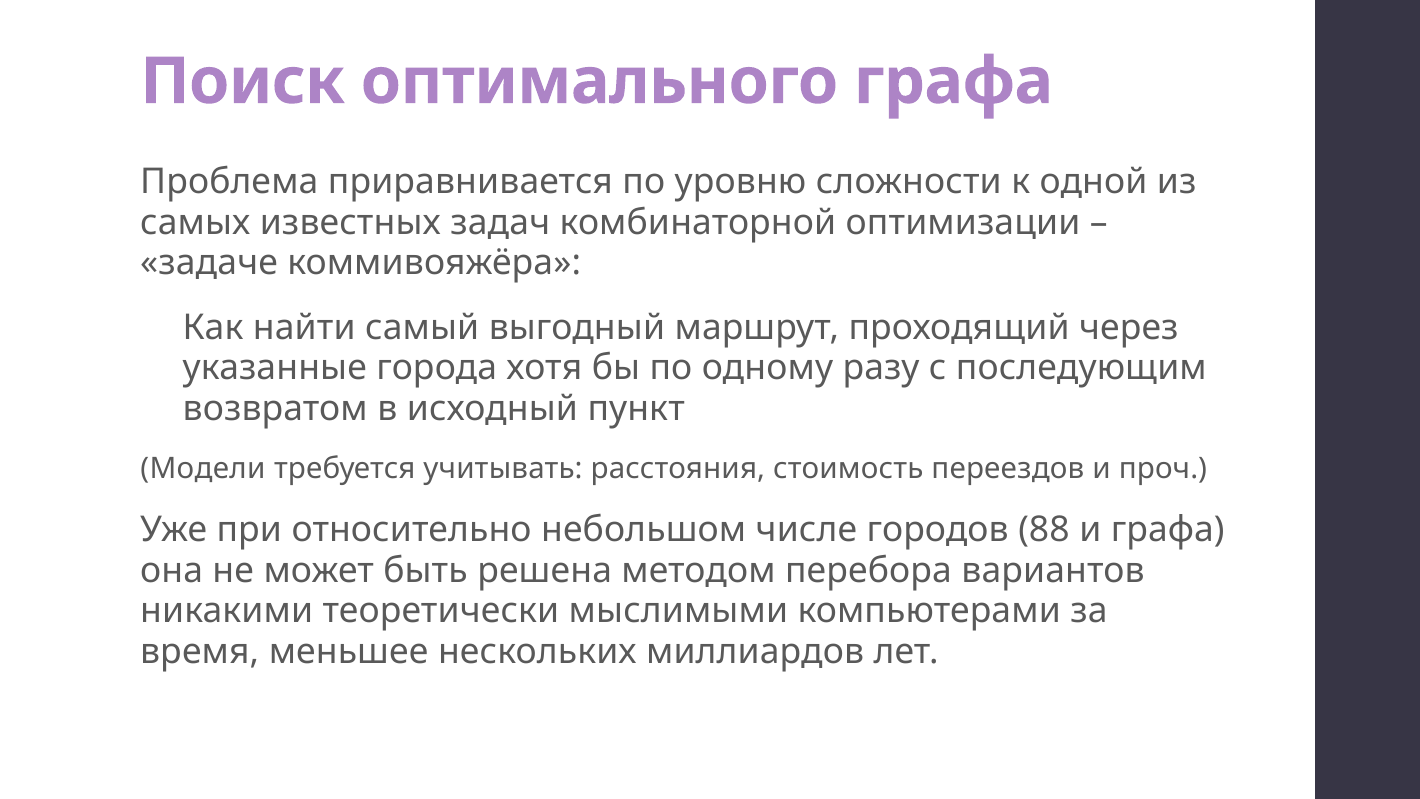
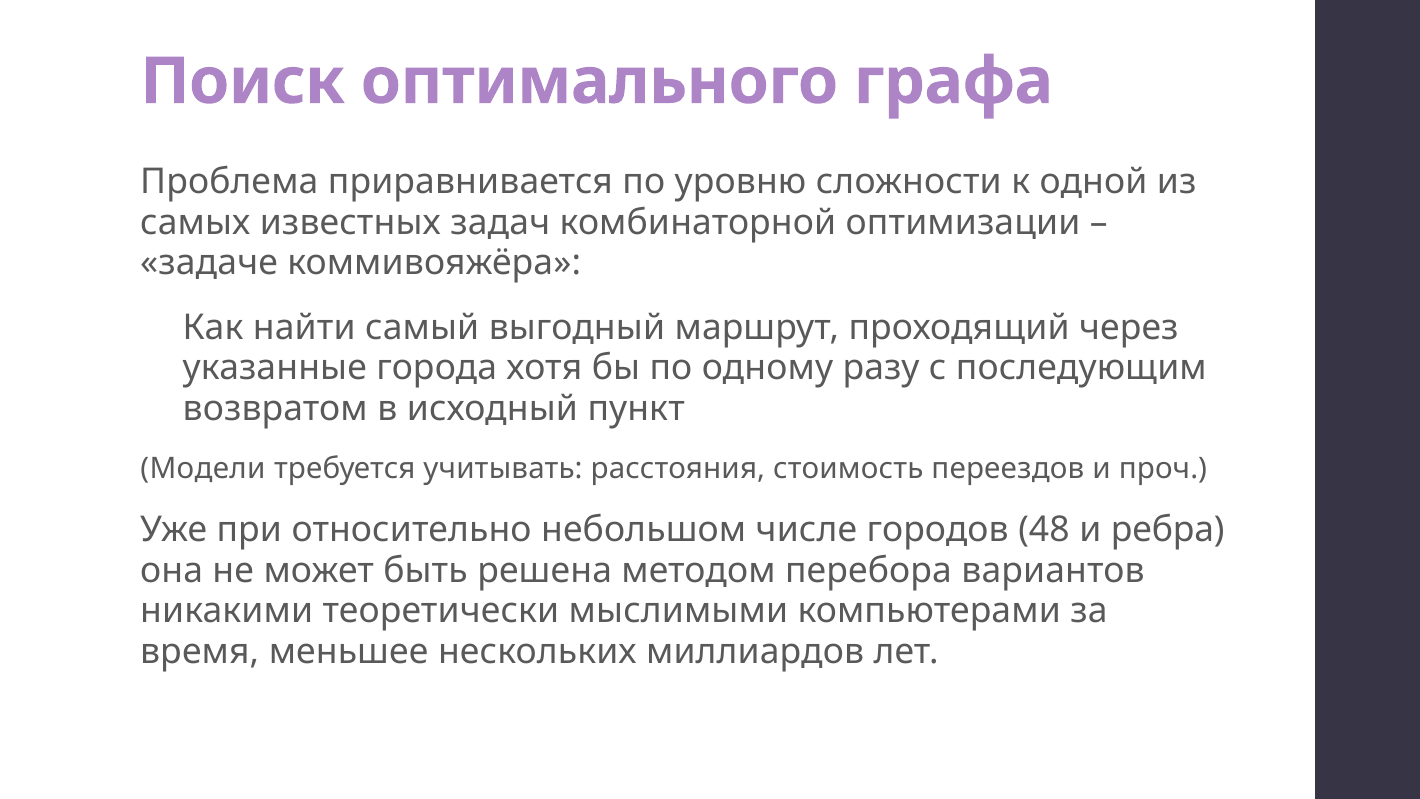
88: 88 -> 48
и графа: графа -> ребра
